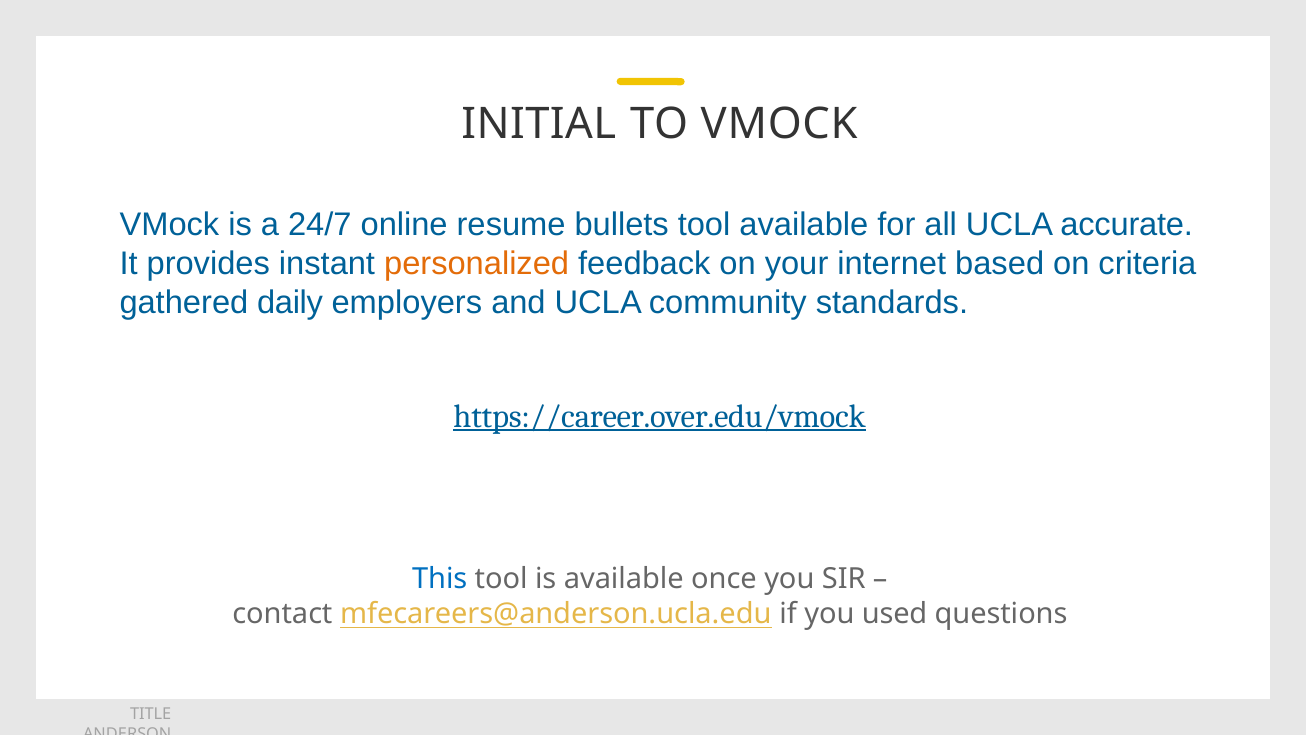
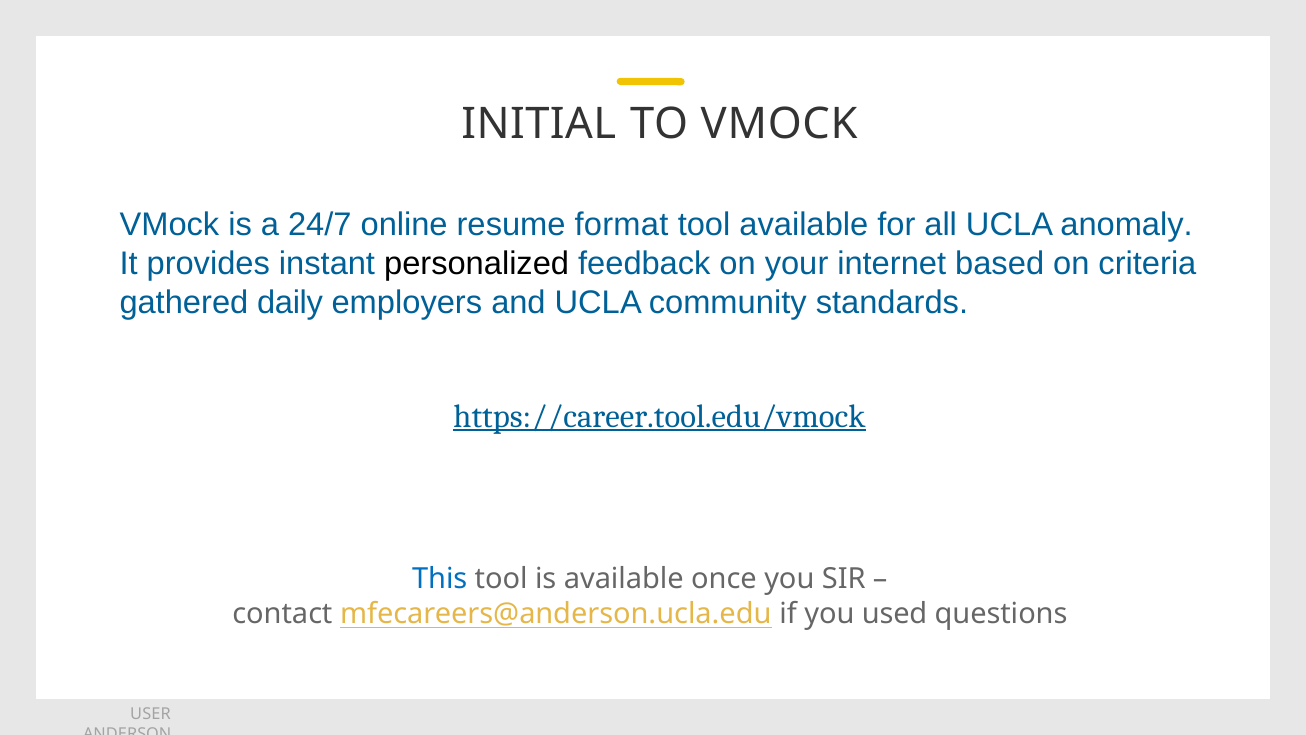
bullets: bullets -> format
accurate: accurate -> anomaly
personalized colour: orange -> black
https://career.over.edu/vmock: https://career.over.edu/vmock -> https://career.tool.edu/vmock
TITLE: TITLE -> USER
